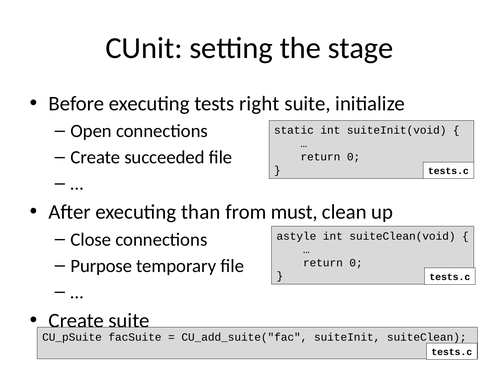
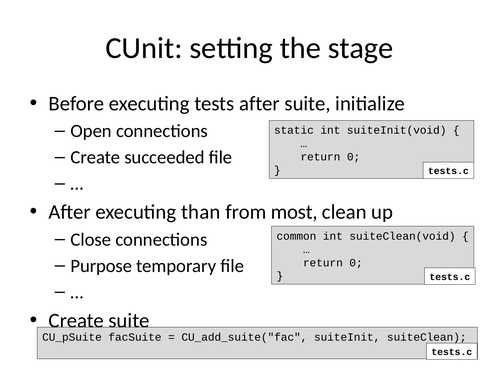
tests right: right -> after
must: must -> most
astyle: astyle -> common
